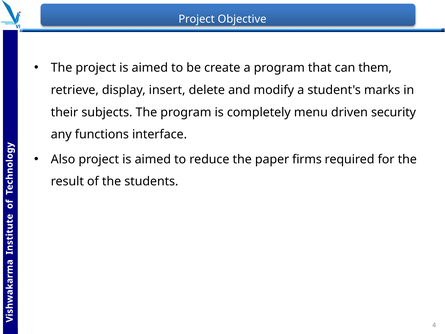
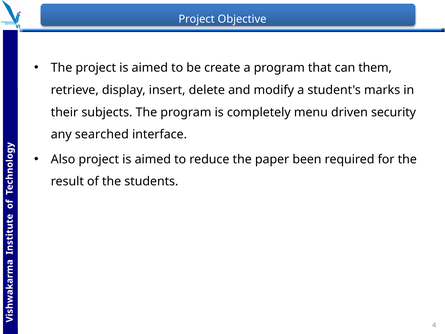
functions: functions -> searched
firms: firms -> been
